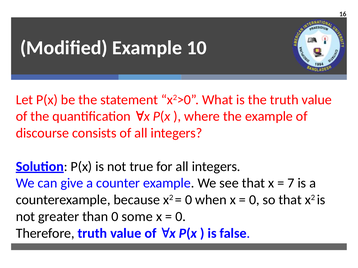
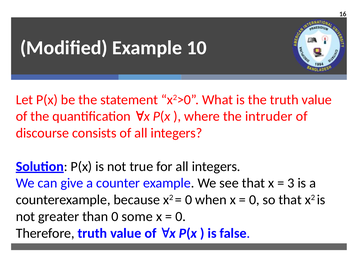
the example: example -> intruder
7: 7 -> 3
